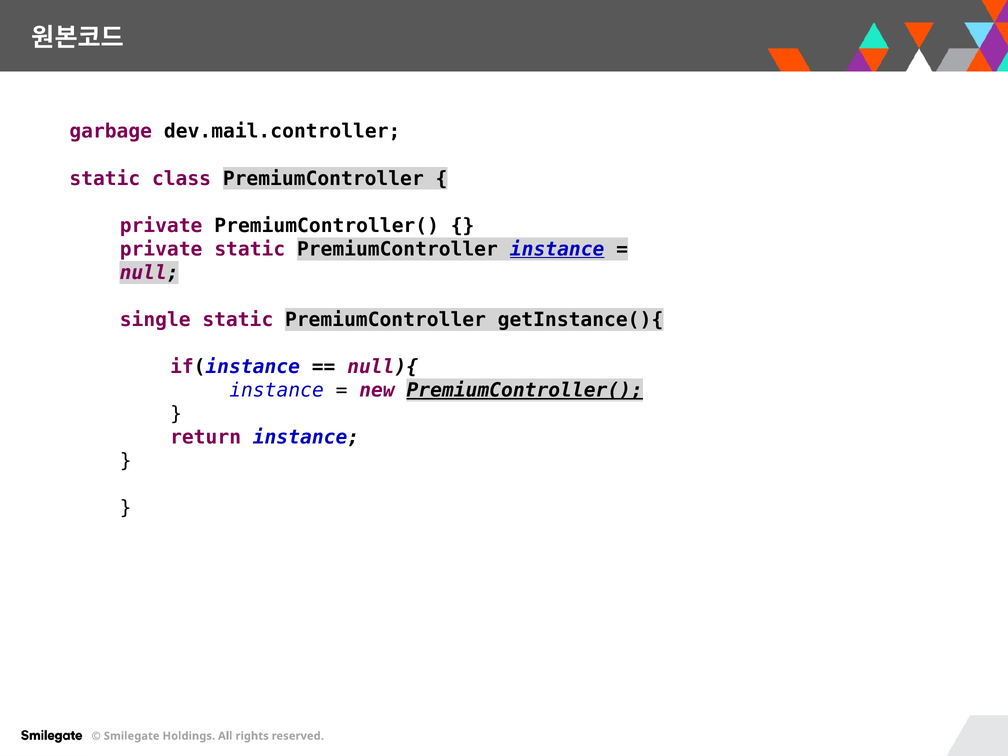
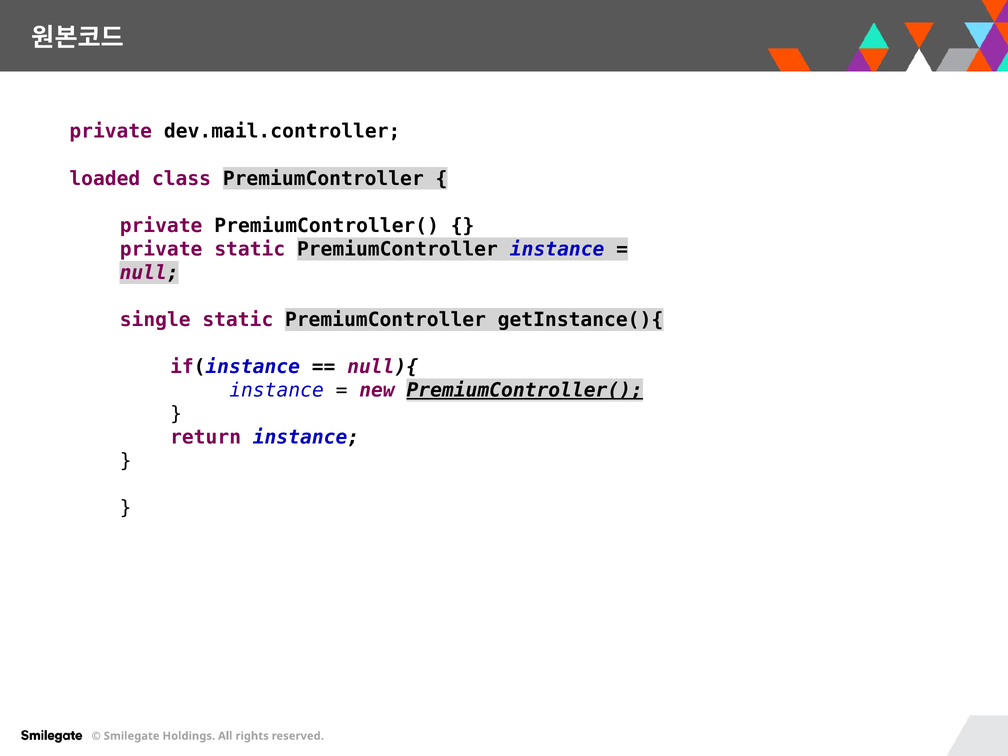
garbage at (111, 131): garbage -> private
static at (105, 179): static -> loaded
instance at (557, 249) underline: present -> none
